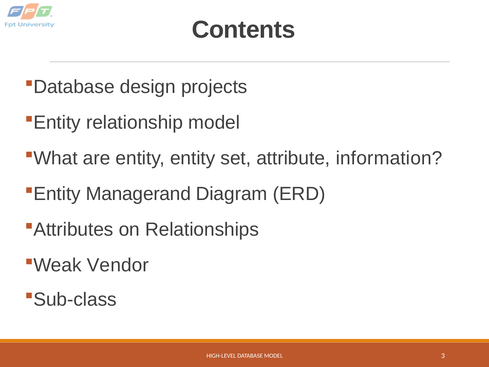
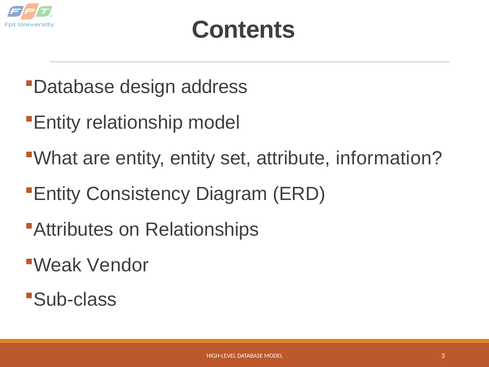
projects: projects -> address
Managerand: Managerand -> Consistency
